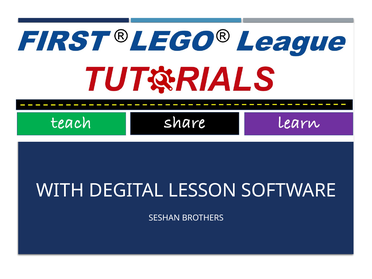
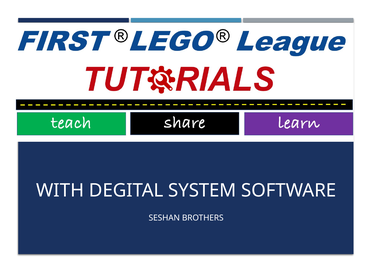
LESSON: LESSON -> SYSTEM
